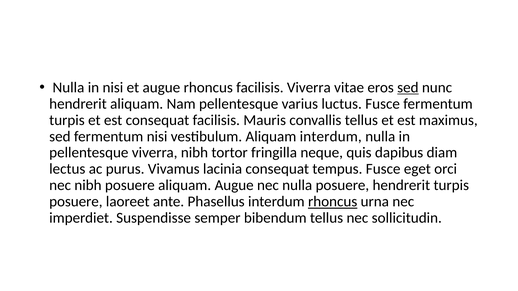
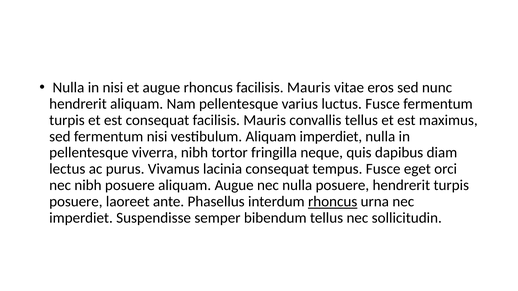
rhoncus facilisis Viverra: Viverra -> Mauris
sed at (408, 88) underline: present -> none
Aliquam interdum: interdum -> imperdiet
